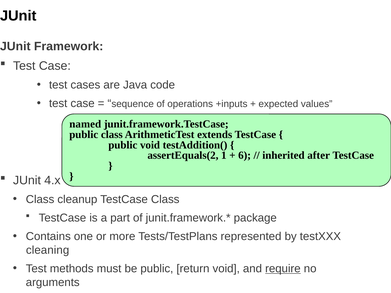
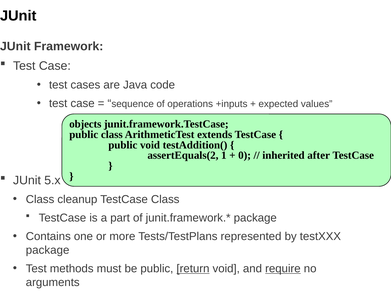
named: named -> objects
6: 6 -> 0
4.x: 4.x -> 5.x
cleaning at (48, 250): cleaning -> package
return underline: none -> present
